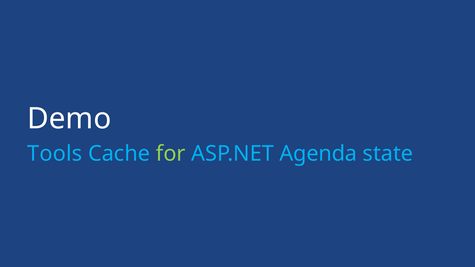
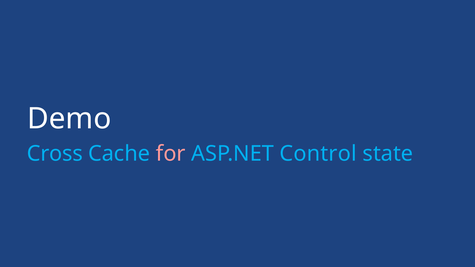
Tools: Tools -> Cross
for colour: light green -> pink
Agenda: Agenda -> Control
